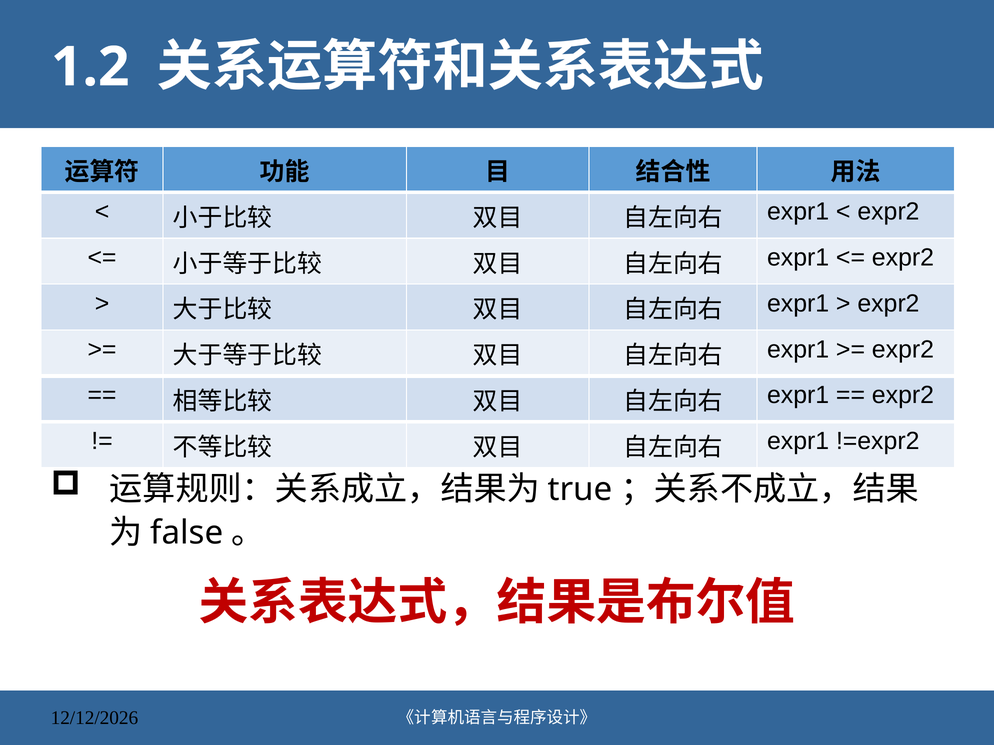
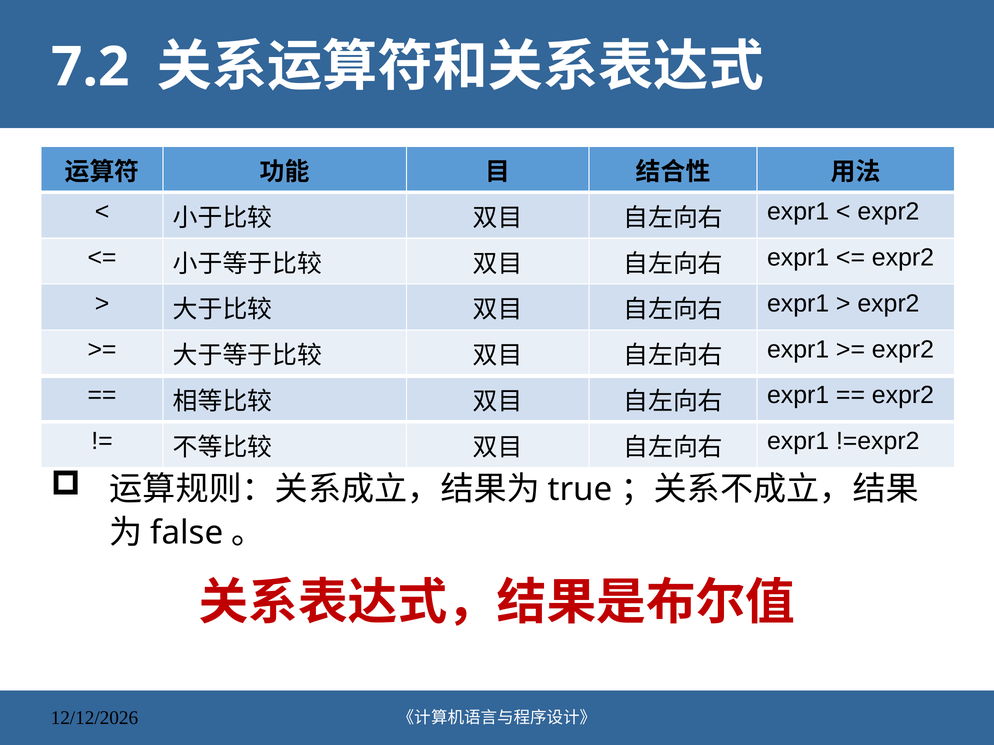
1.2: 1.2 -> 7.2
